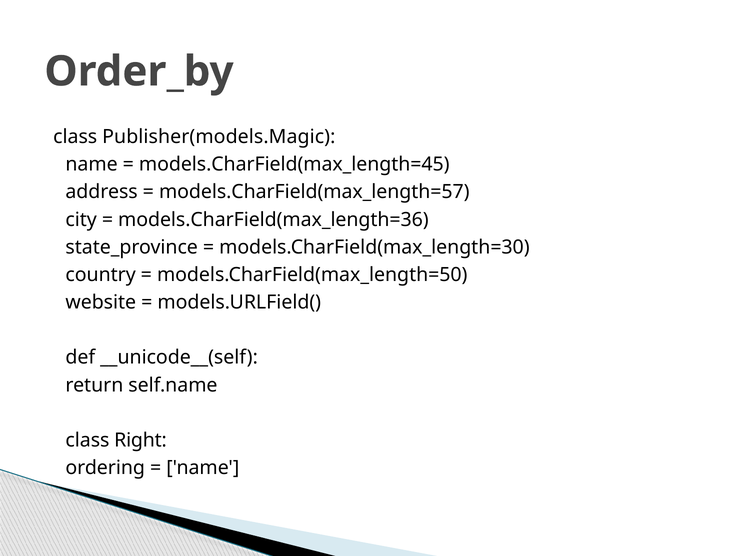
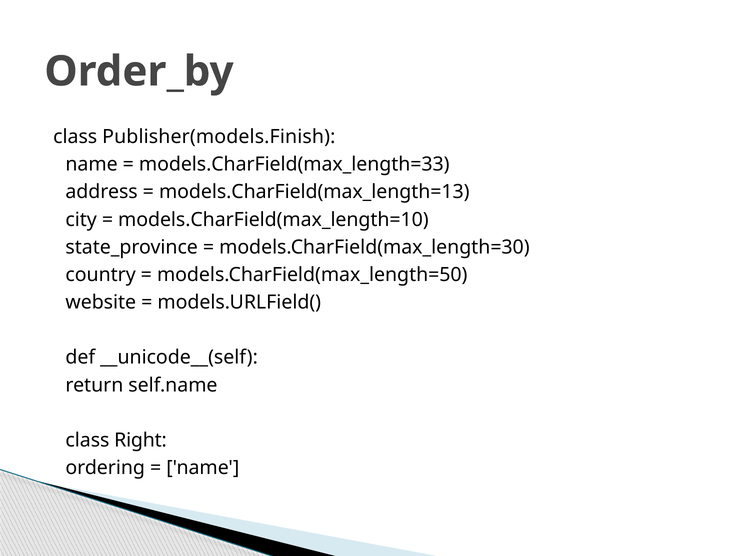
Publisher(models.Magic: Publisher(models.Magic -> Publisher(models.Finish
models.CharField(max_length=45: models.CharField(max_length=45 -> models.CharField(max_length=33
models.CharField(max_length=57: models.CharField(max_length=57 -> models.CharField(max_length=13
models.CharField(max_length=36: models.CharField(max_length=36 -> models.CharField(max_length=10
